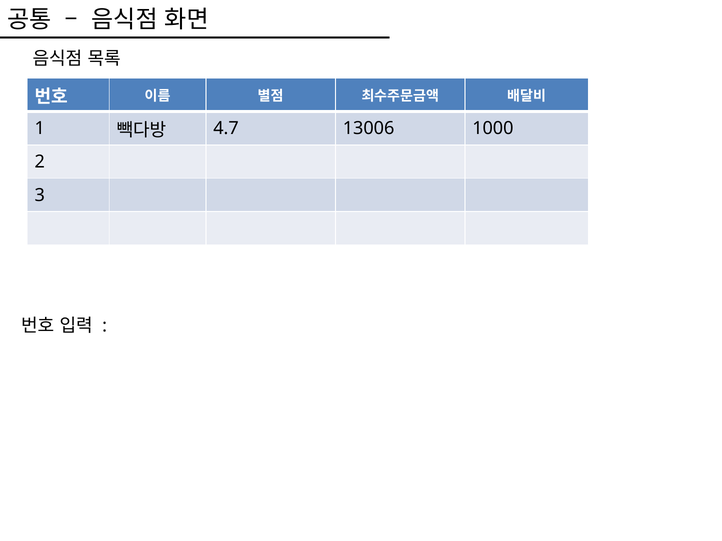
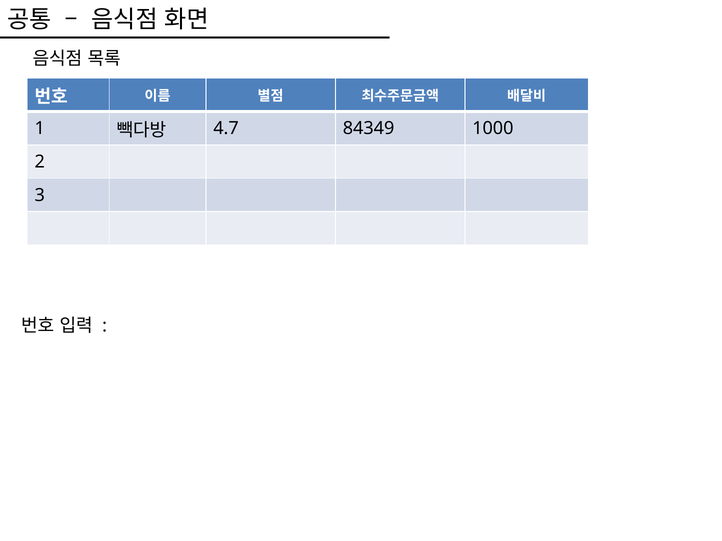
13006: 13006 -> 84349
